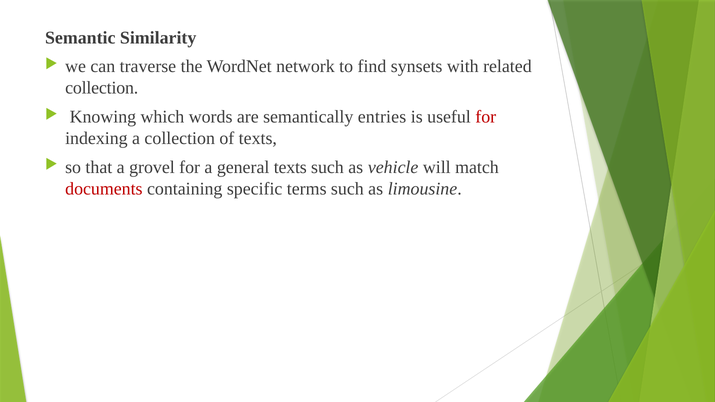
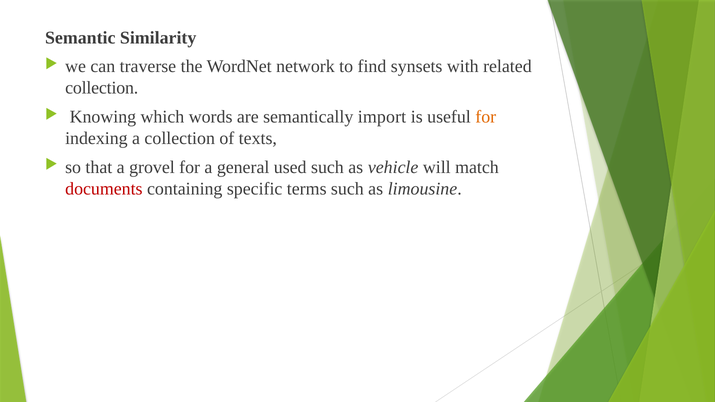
entries: entries -> import
for at (486, 117) colour: red -> orange
general texts: texts -> used
